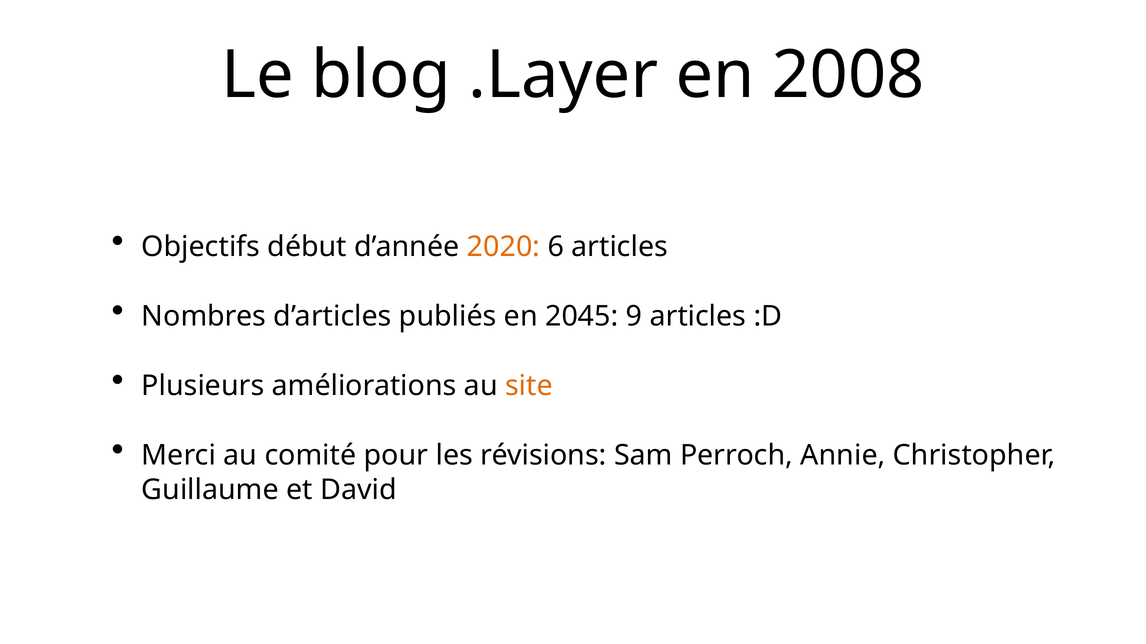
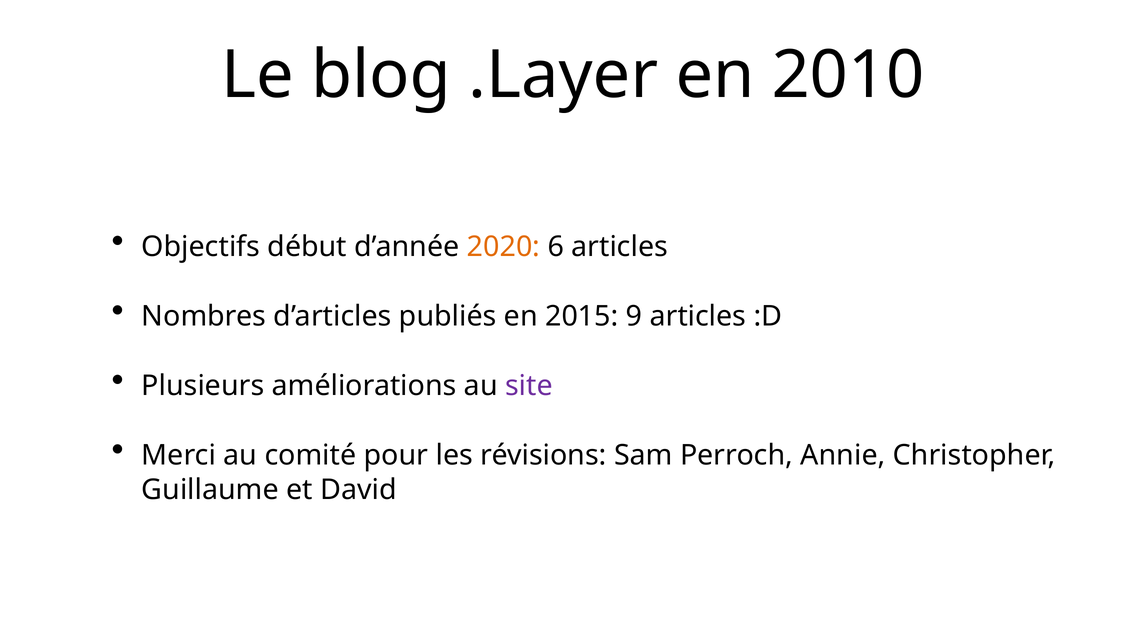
2008: 2008 -> 2010
2045: 2045 -> 2015
site colour: orange -> purple
